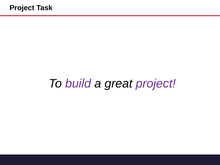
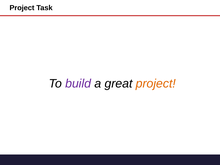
project at (156, 83) colour: purple -> orange
